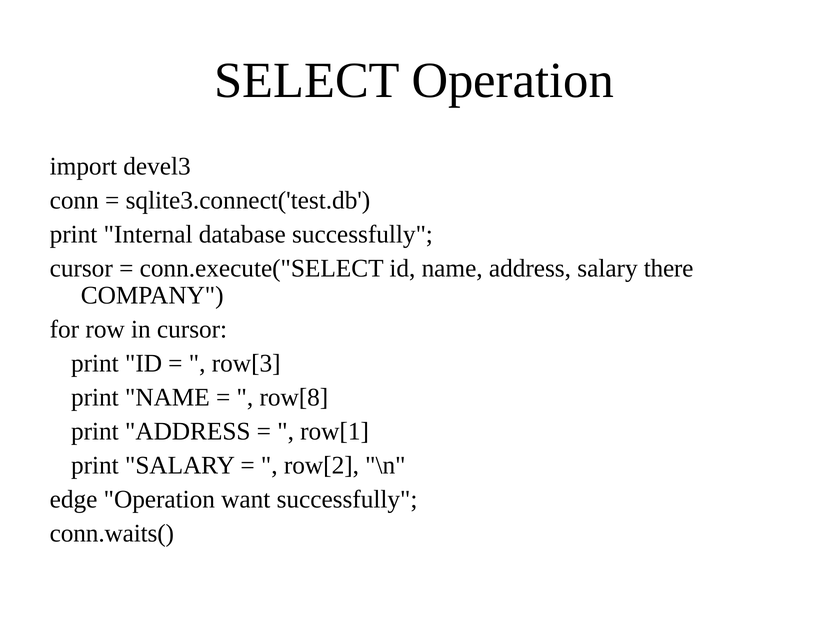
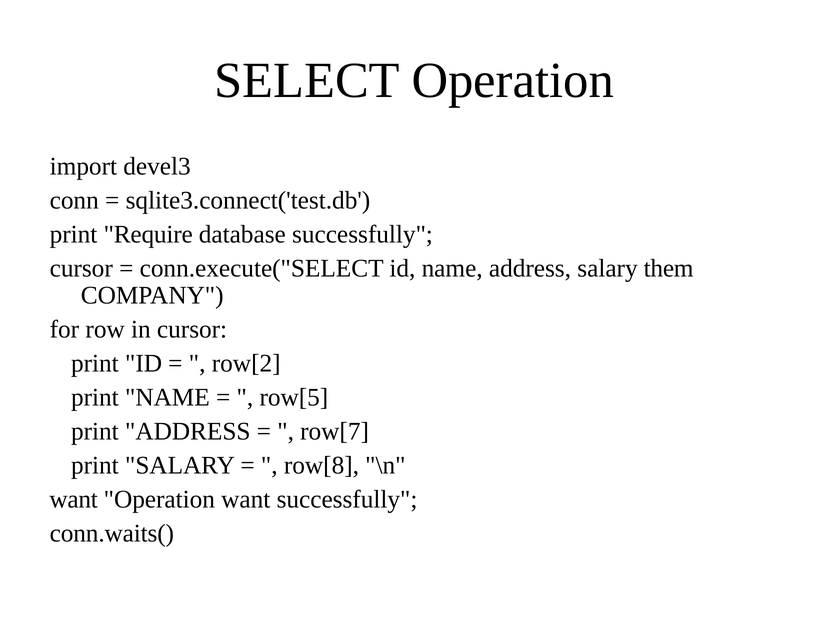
Internal: Internal -> Require
there: there -> them
row[3: row[3 -> row[2
row[8: row[8 -> row[5
row[1: row[1 -> row[7
row[2: row[2 -> row[8
edge at (74, 499): edge -> want
